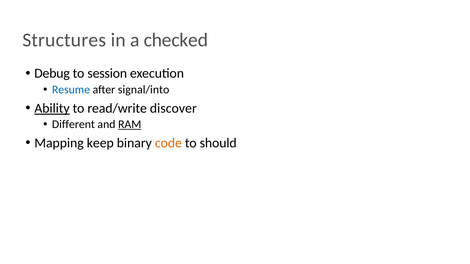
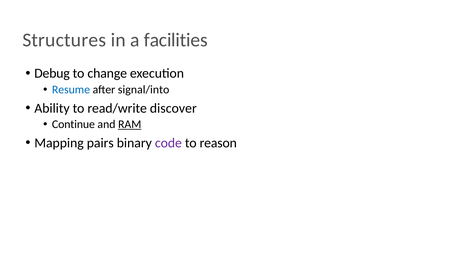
checked: checked -> facilities
session: session -> change
Ability underline: present -> none
Different: Different -> Continue
keep: keep -> pairs
code colour: orange -> purple
should: should -> reason
